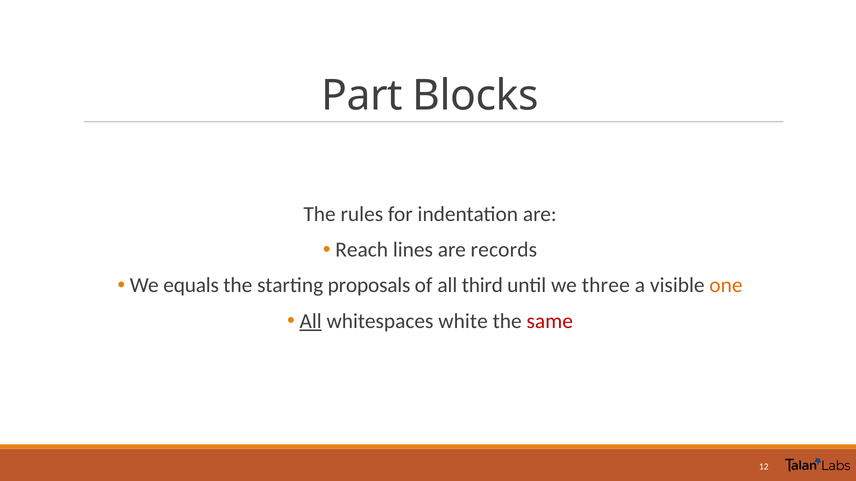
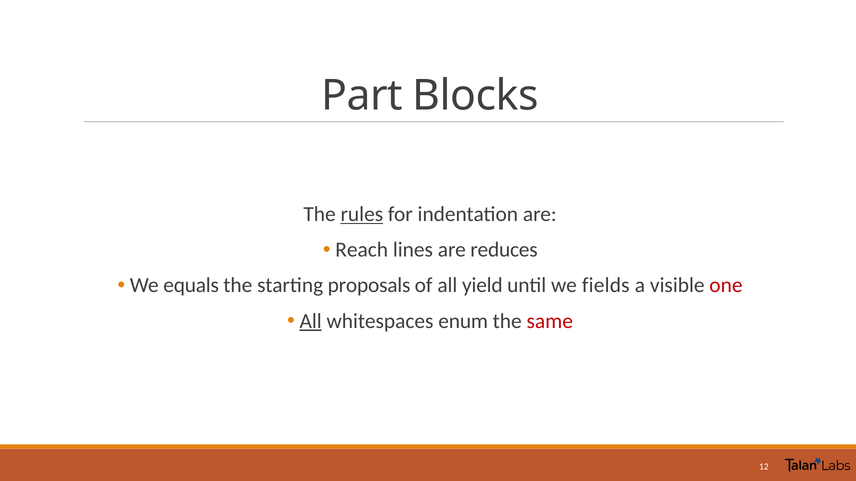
rules underline: none -> present
records: records -> reduces
third: third -> yield
three: three -> fields
one colour: orange -> red
white: white -> enum
